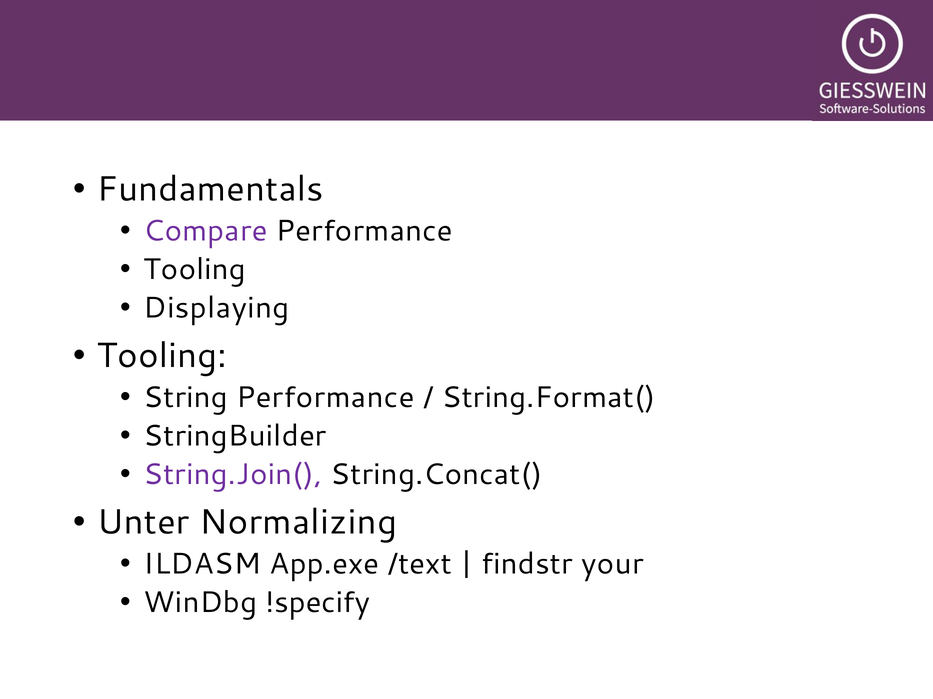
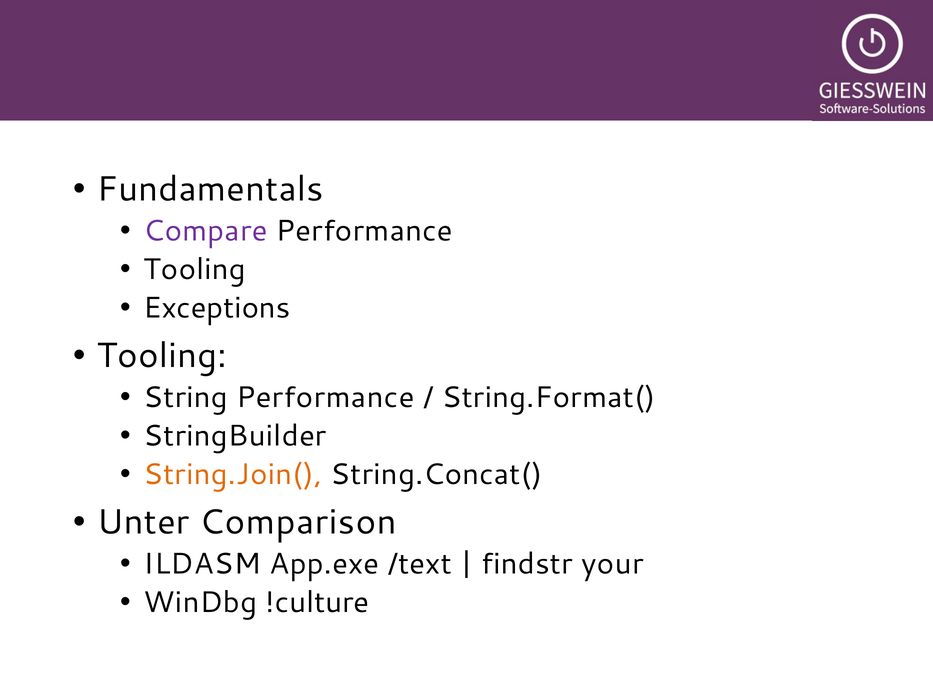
Displaying: Displaying -> Exceptions
String.Join( colour: purple -> orange
Normalizing: Normalizing -> Comparison
!specify: !specify -> !culture
